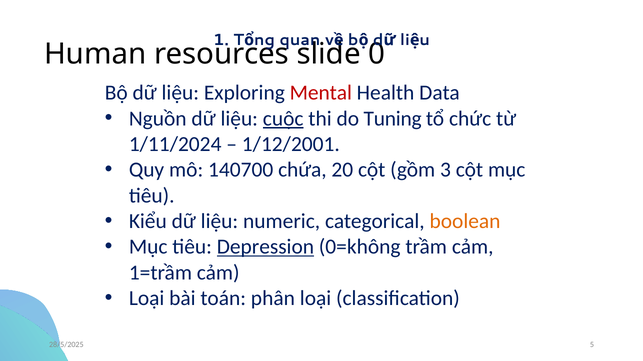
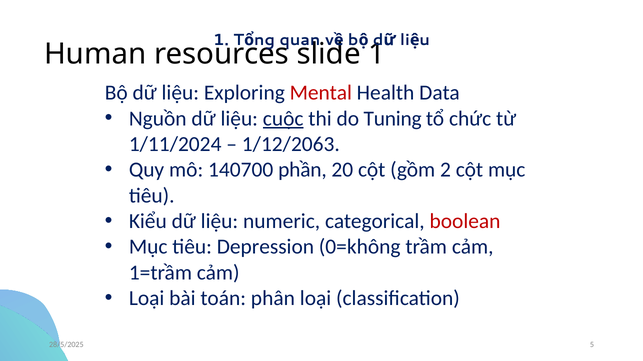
0 at (377, 54): 0 -> 1
1/12/2001: 1/12/2001 -> 1/12/2063
chứa: chứa -> phần
3: 3 -> 2
boolean colour: orange -> red
Depression underline: present -> none
